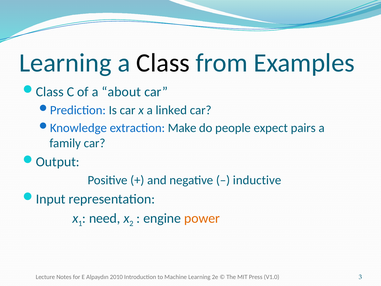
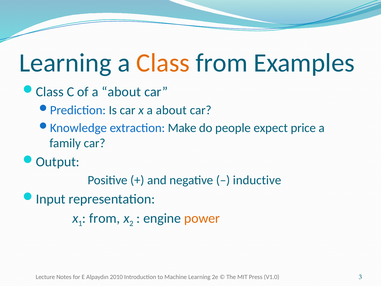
Class at (163, 63) colour: black -> orange
x a linked: linked -> about
pairs: pairs -> price
need at (105, 218): need -> from
